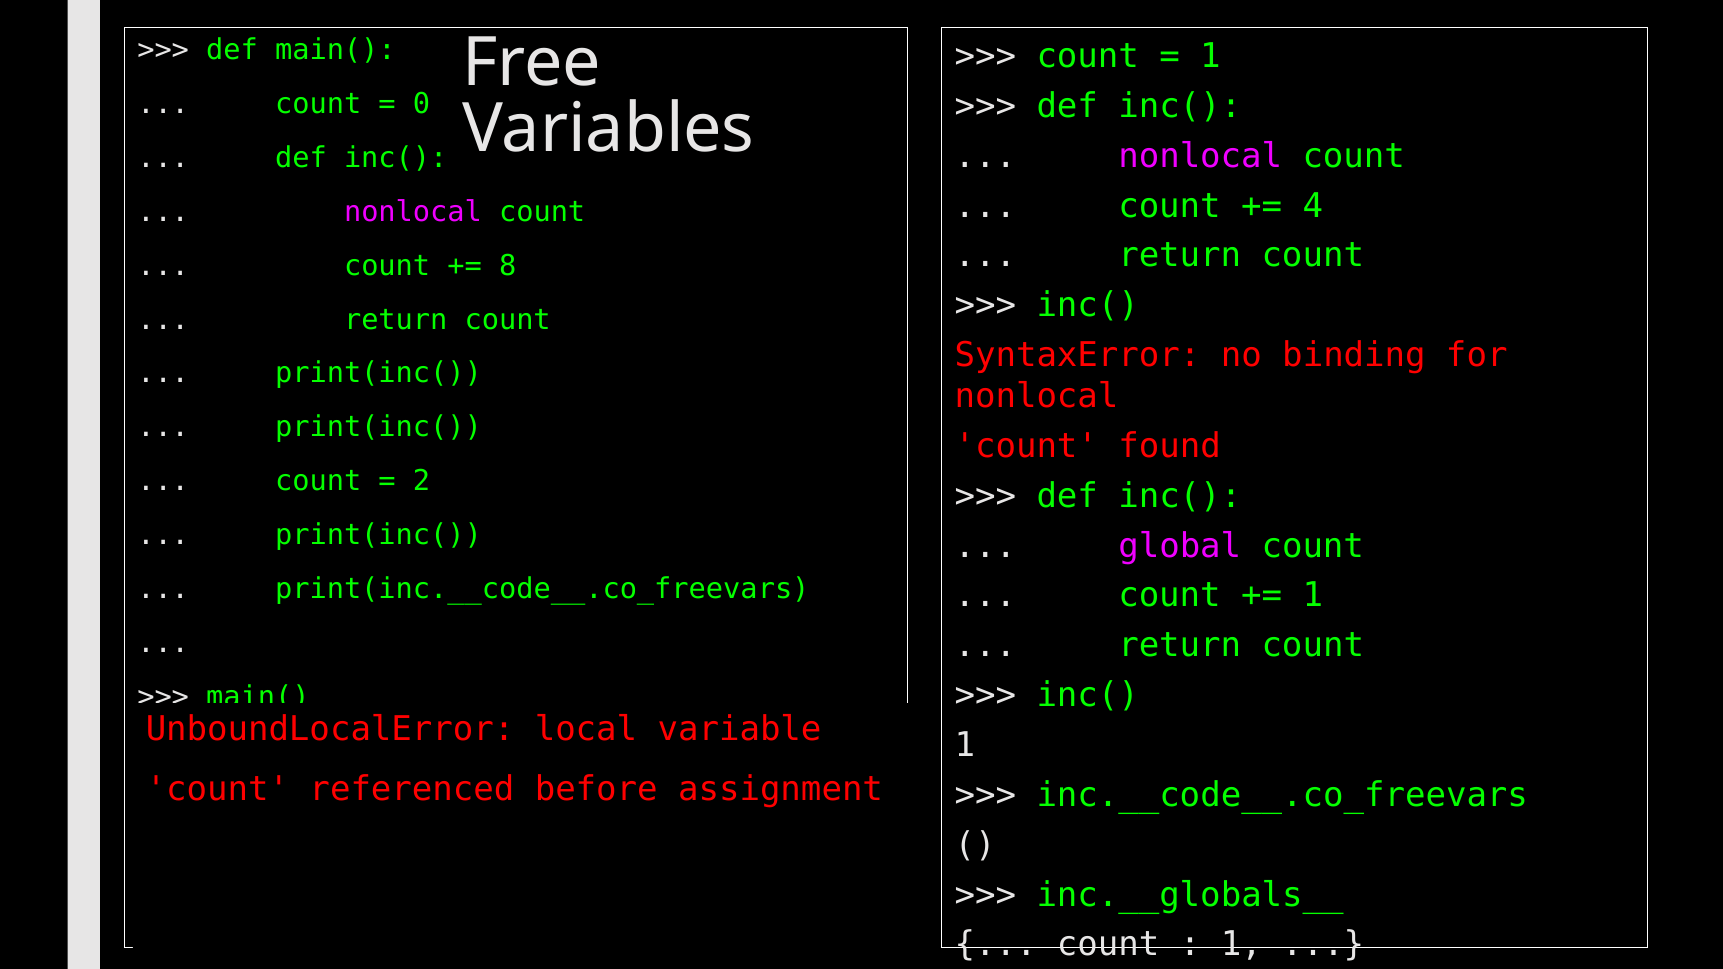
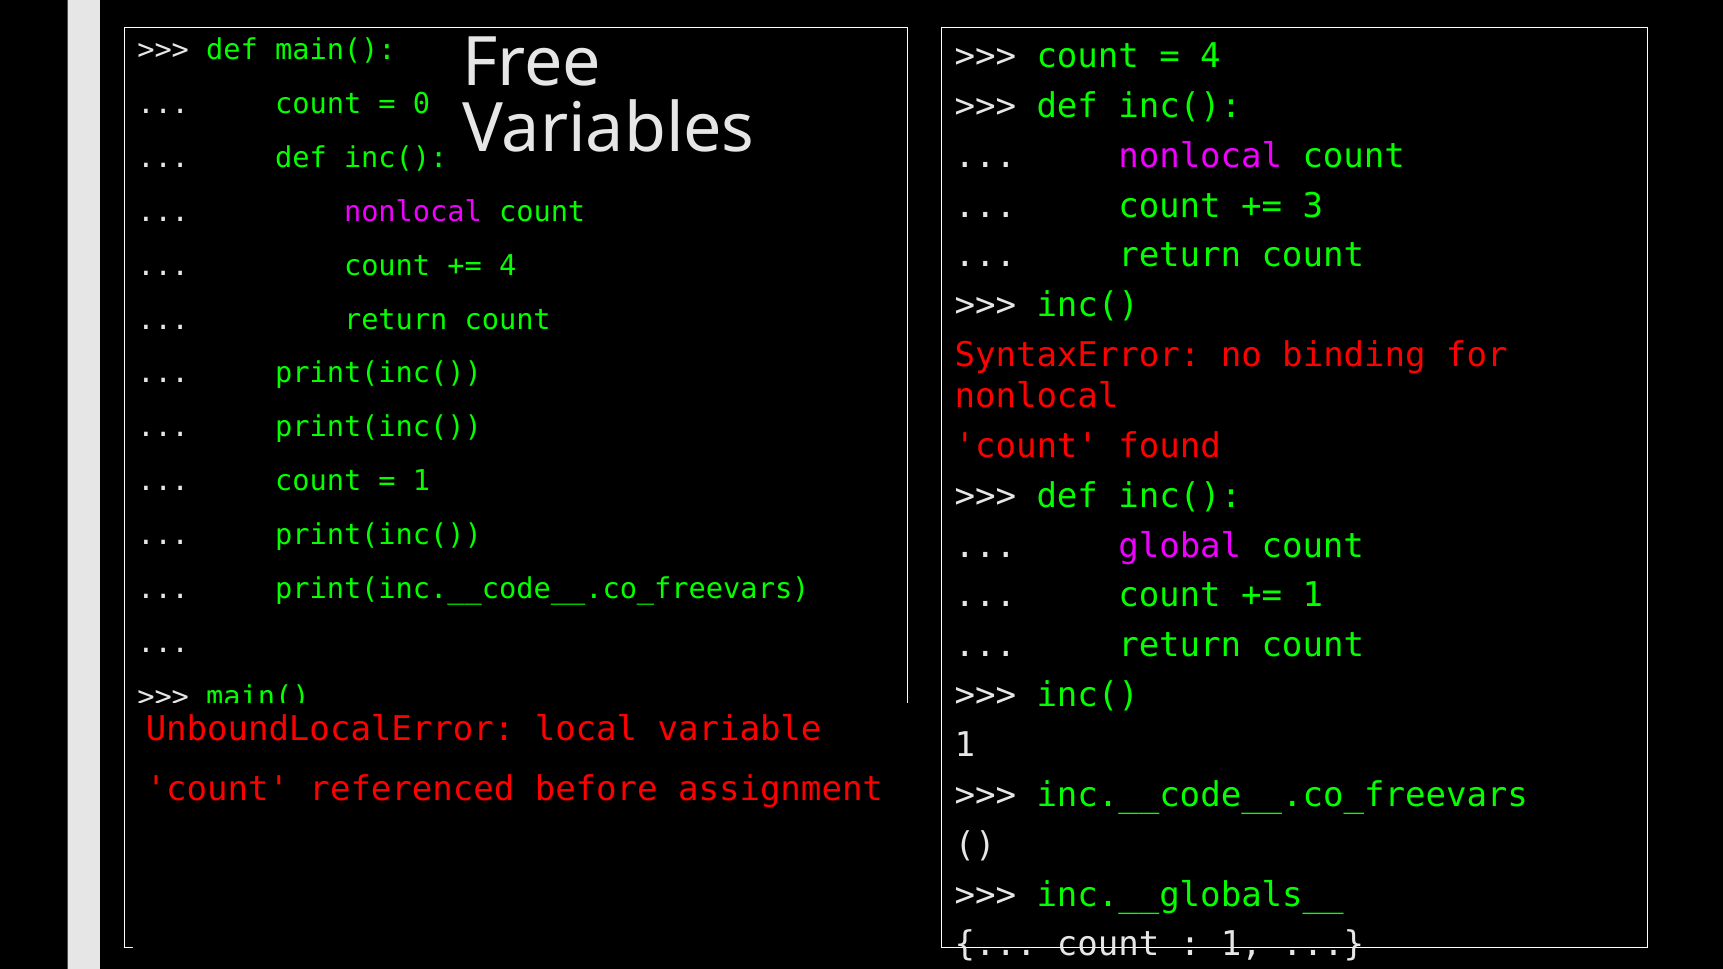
1 at (1210, 56): 1 -> 4
4: 4 -> 3
8 at (508, 266): 8 -> 4
2 at (422, 481): 2 -> 1
